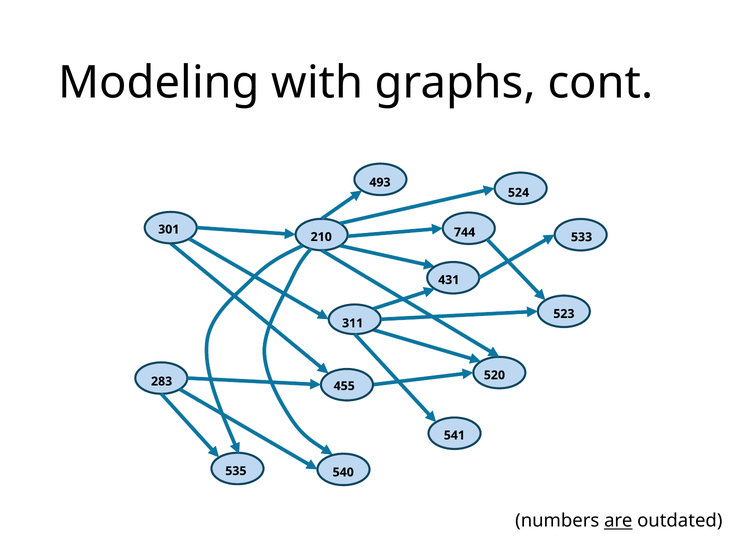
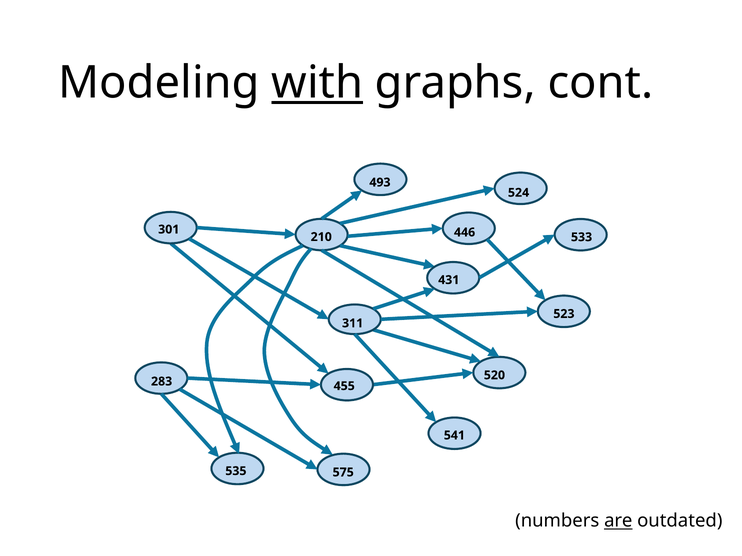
with underline: none -> present
744: 744 -> 446
540: 540 -> 575
